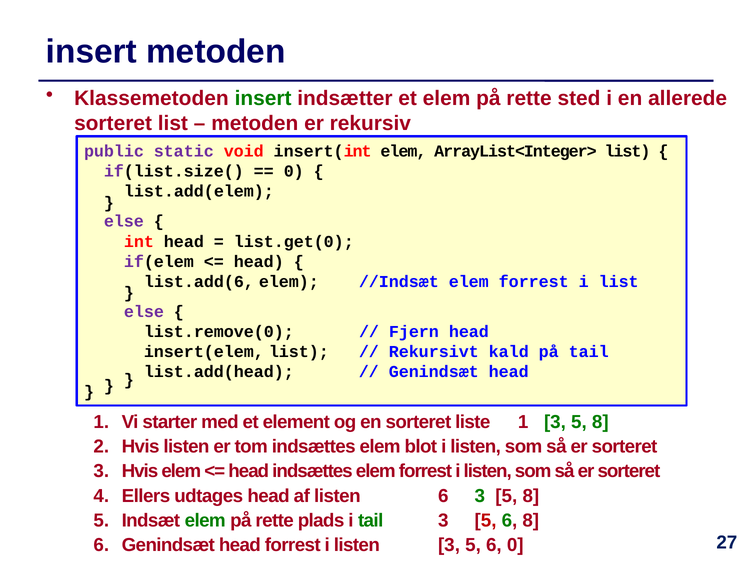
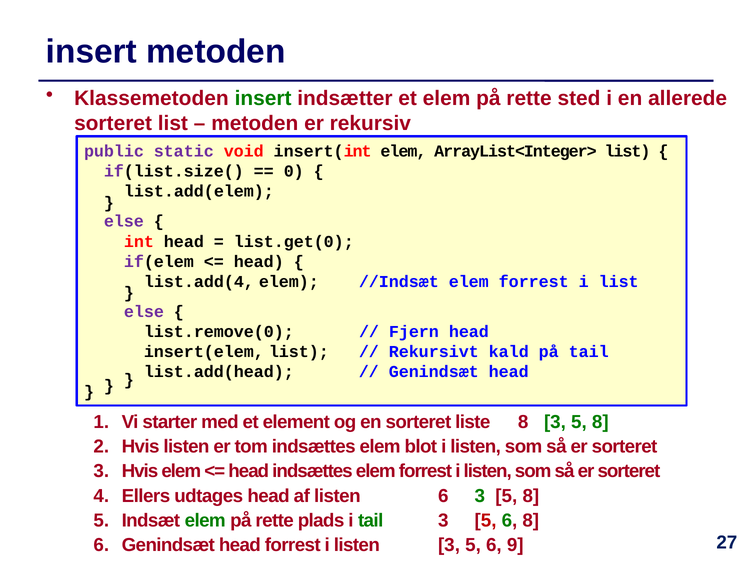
list.add(6: list.add(6 -> list.add(4
liste 1: 1 -> 8
6 0: 0 -> 9
